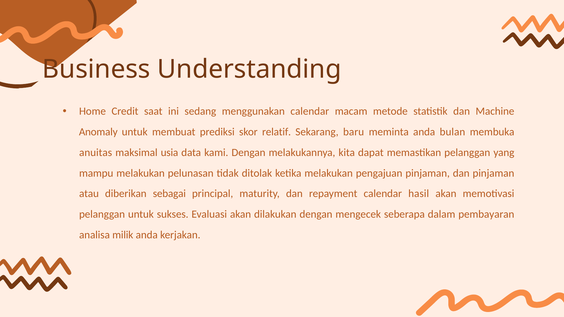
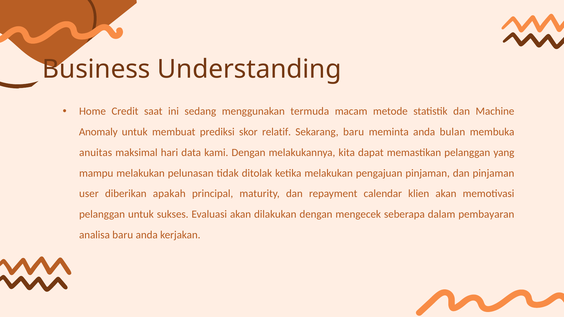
menggunakan calendar: calendar -> termuda
usia: usia -> hari
atau: atau -> user
sebagai: sebagai -> apakah
hasil: hasil -> klien
analisa milik: milik -> baru
